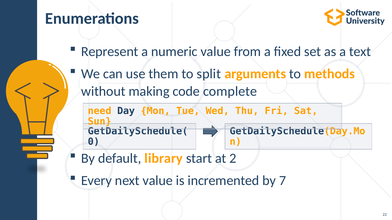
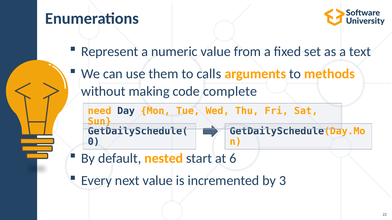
split: split -> calls
library: library -> nested
2: 2 -> 6
7: 7 -> 3
